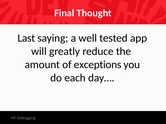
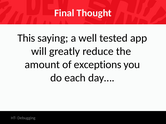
Last: Last -> This
